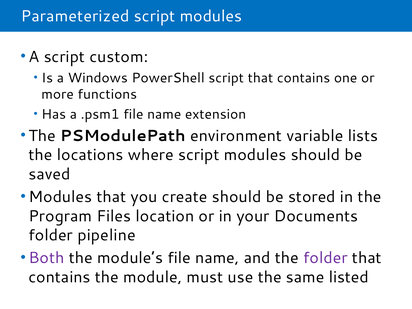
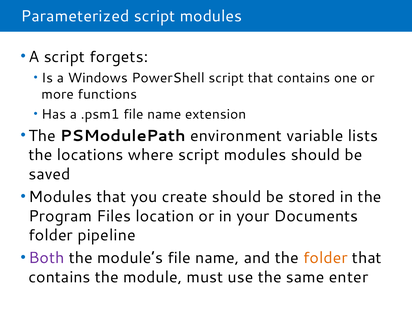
custom: custom -> forgets
folder at (325, 258) colour: purple -> orange
listed: listed -> enter
